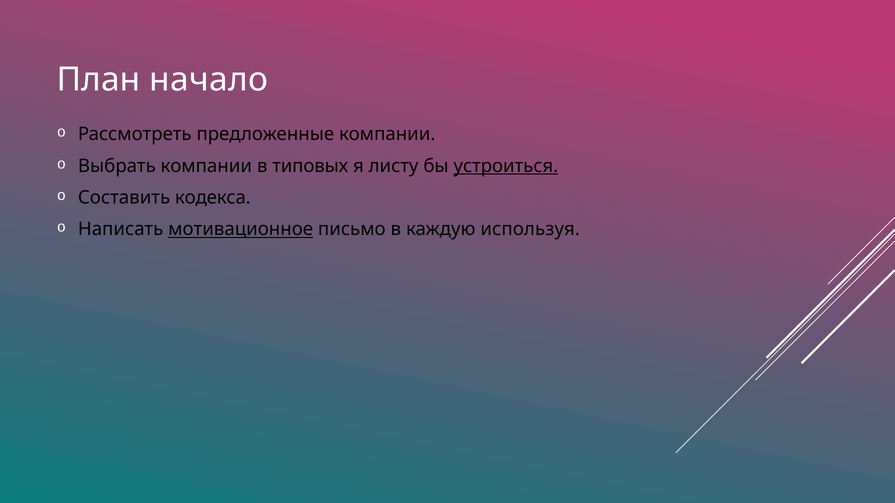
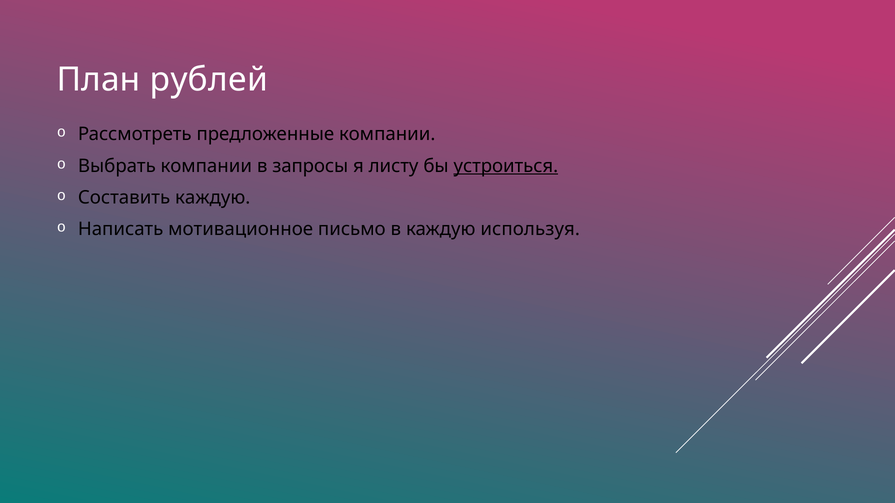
начало: начало -> рублей
типовых: типовых -> запросы
Составить кодекса: кодекса -> каждую
мотивационное underline: present -> none
